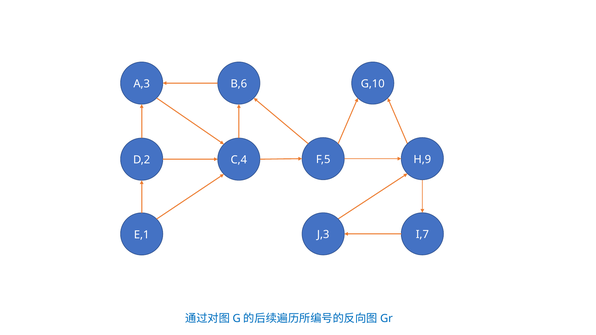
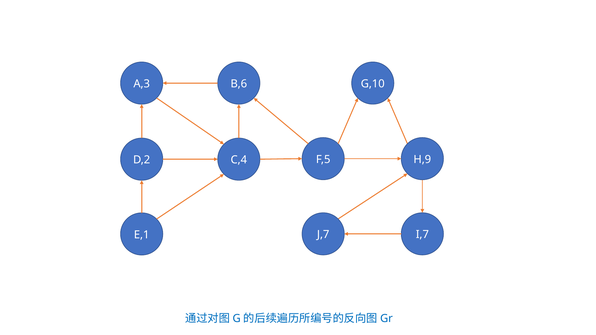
J,3: J,3 -> J,7
